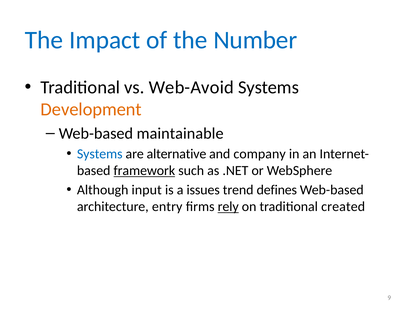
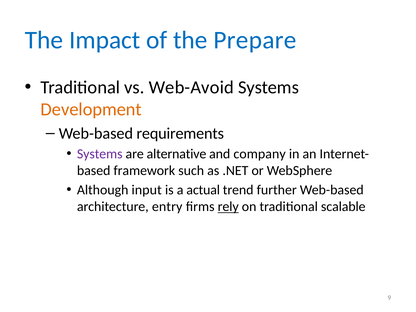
Number: Number -> Prepare
maintainable: maintainable -> requirements
Systems at (100, 154) colour: blue -> purple
framework underline: present -> none
issues: issues -> actual
defines: defines -> further
created: created -> scalable
